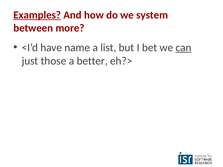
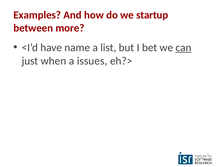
Examples underline: present -> none
system: system -> startup
those: those -> when
better: better -> issues
